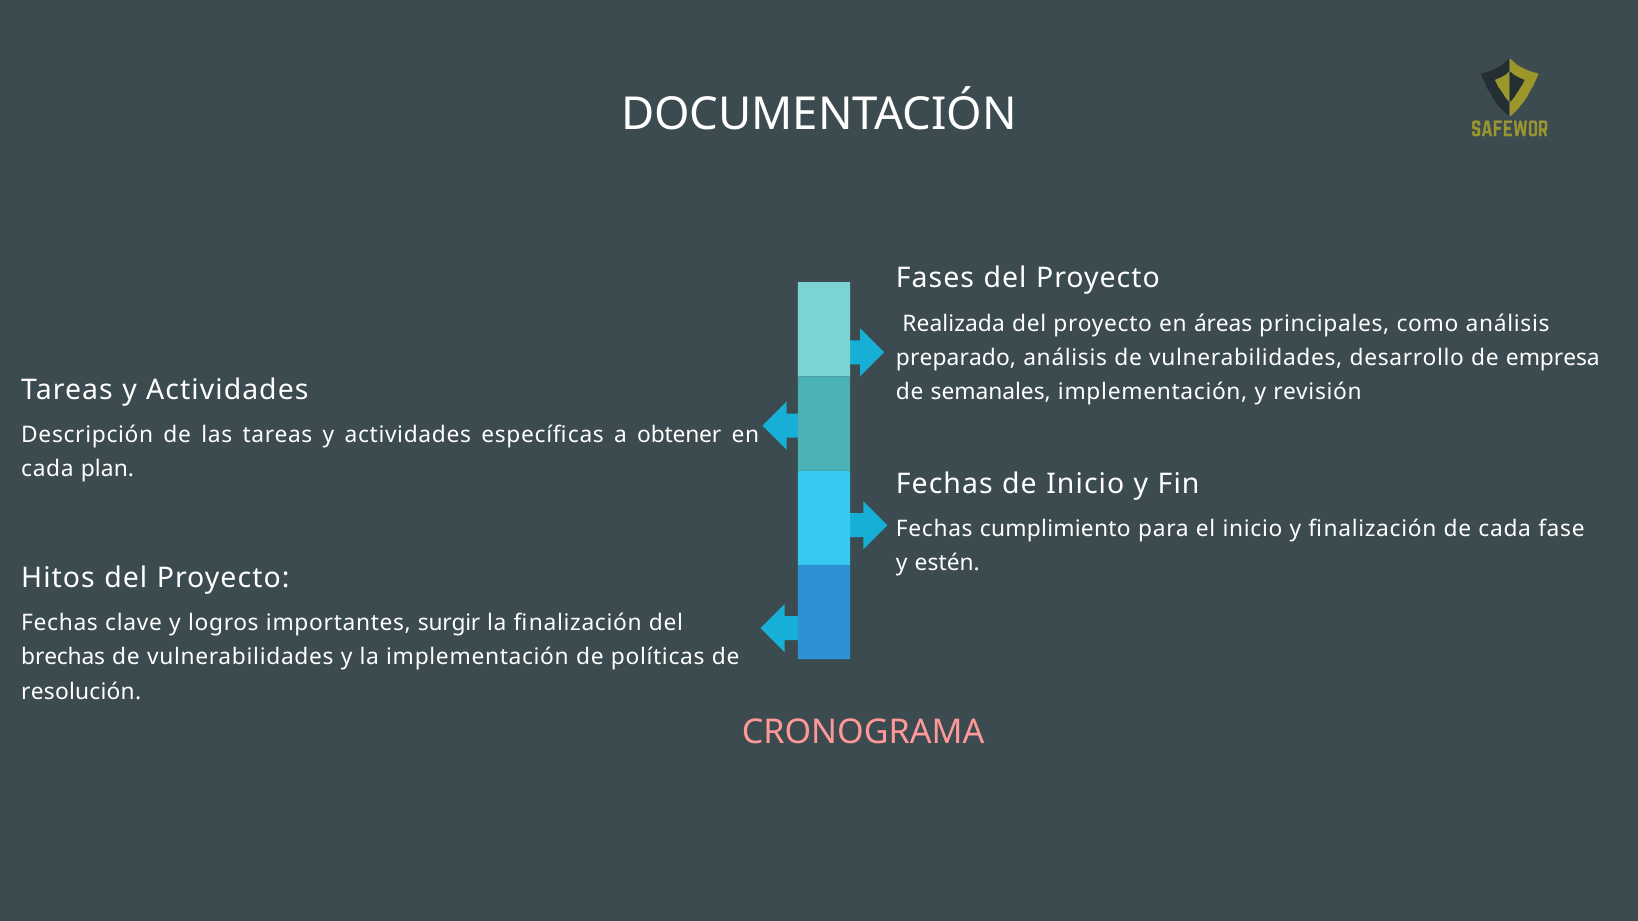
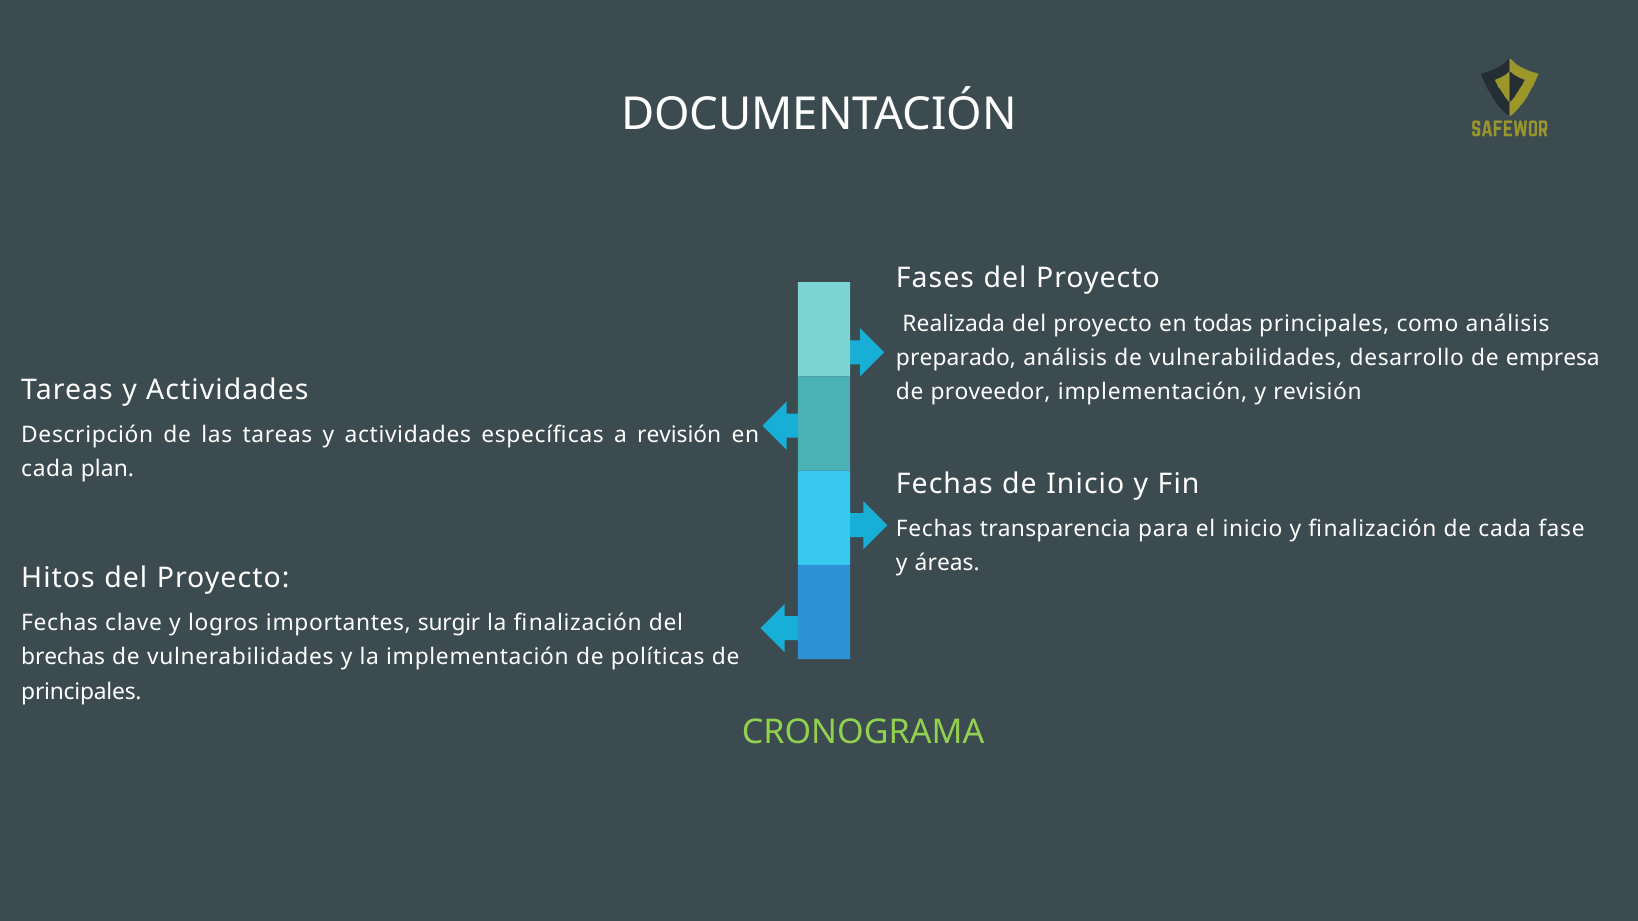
áreas: áreas -> todas
semanales: semanales -> proveedor
a obtener: obtener -> revisión
cumplimiento: cumplimiento -> transparencia
estén: estén -> áreas
resolución at (81, 692): resolución -> principales
CRONOGRAMA colour: pink -> light green
